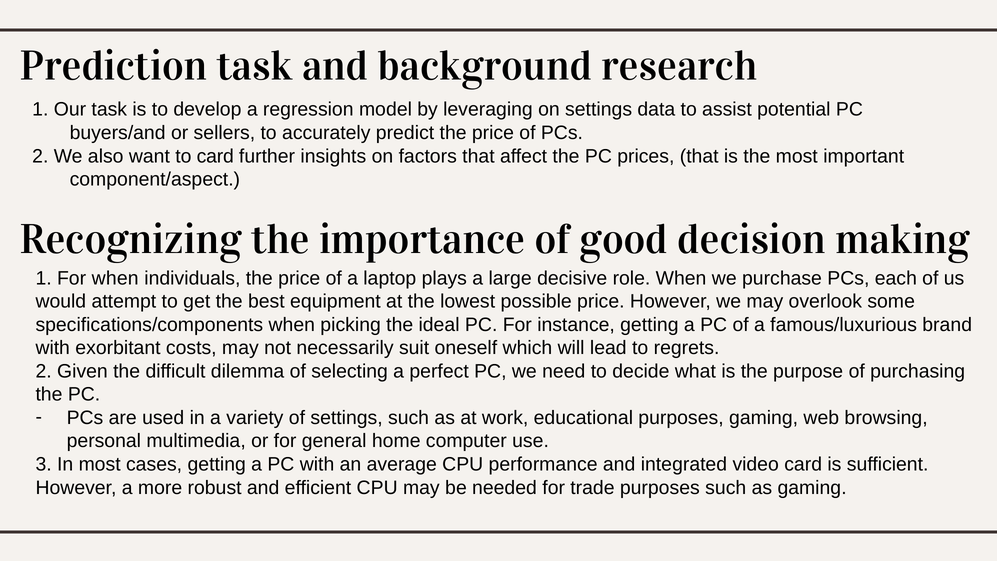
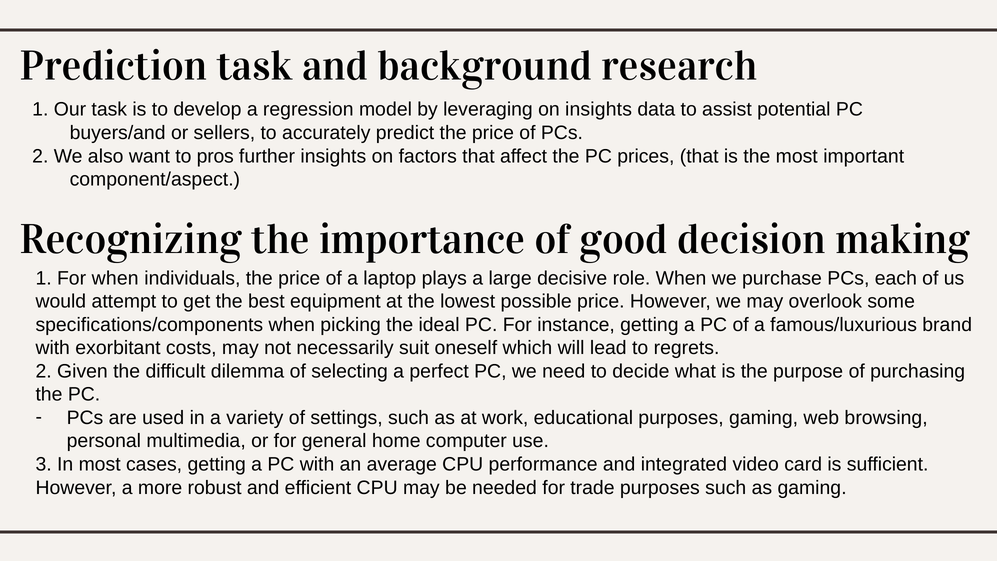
on settings: settings -> insights
to card: card -> pros
